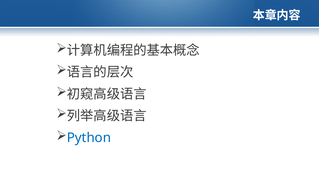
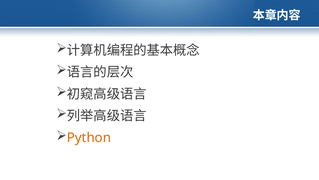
Python colour: blue -> orange
